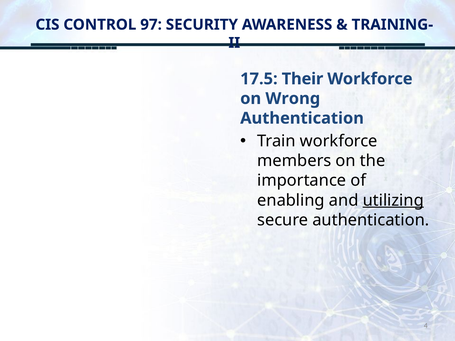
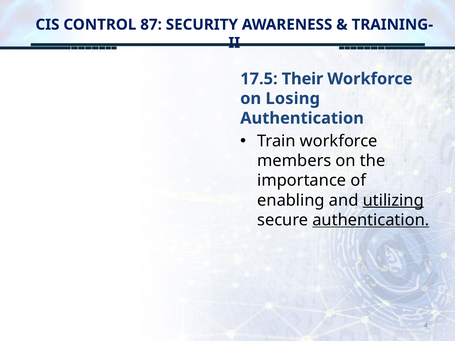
97: 97 -> 87
Wrong: Wrong -> Losing
authentication at (371, 220) underline: none -> present
